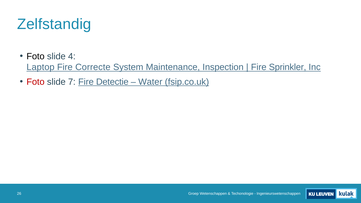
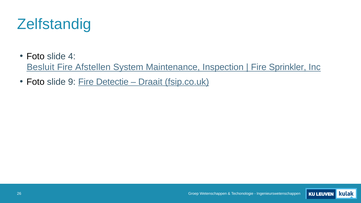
Laptop: Laptop -> Besluit
Correcte: Correcte -> Afstellen
Foto at (36, 82) colour: red -> black
7: 7 -> 9
Water: Water -> Draait
